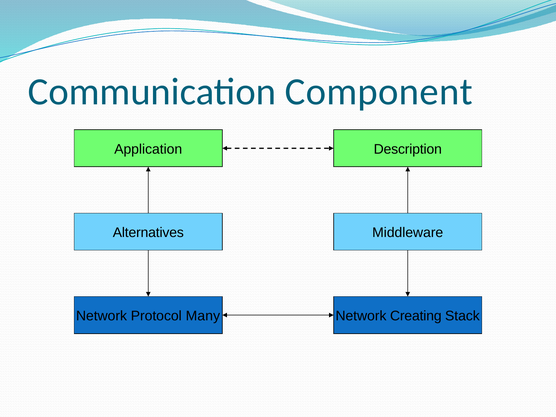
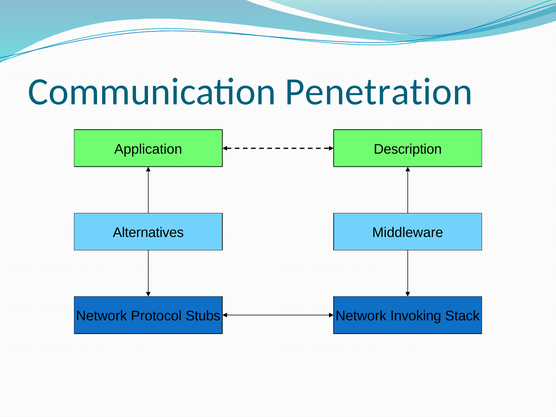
Component: Component -> Penetration
Many: Many -> Stubs
Creating: Creating -> Invoking
